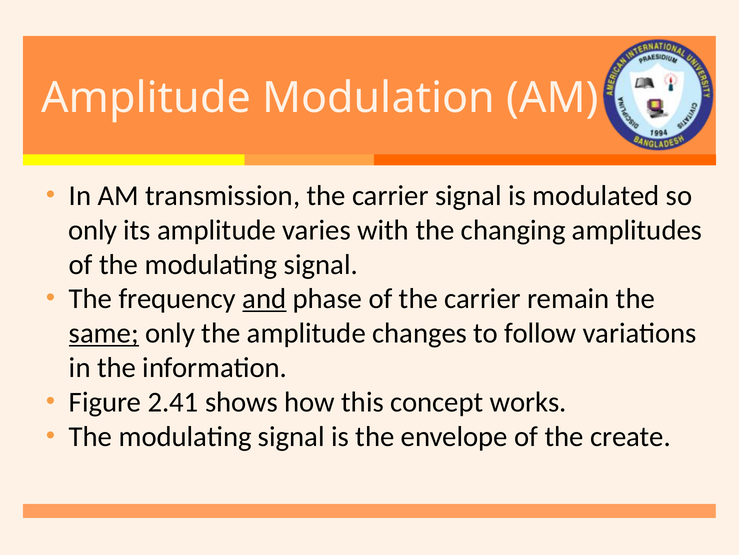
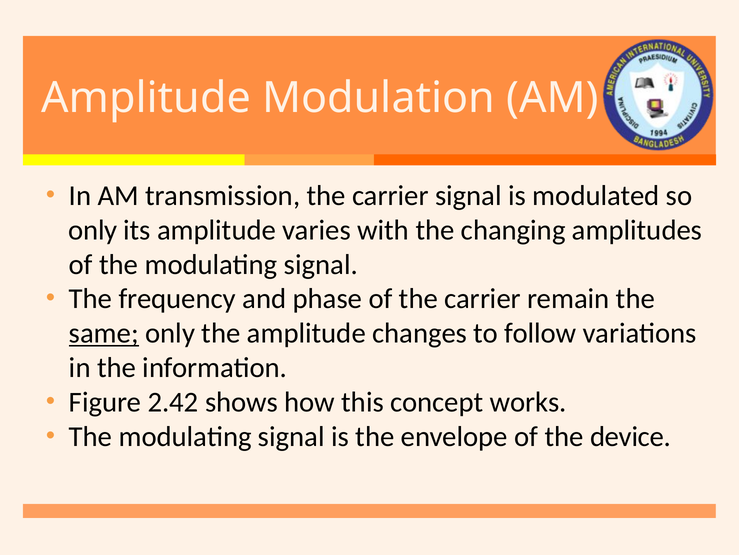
and underline: present -> none
2.41: 2.41 -> 2.42
create: create -> device
